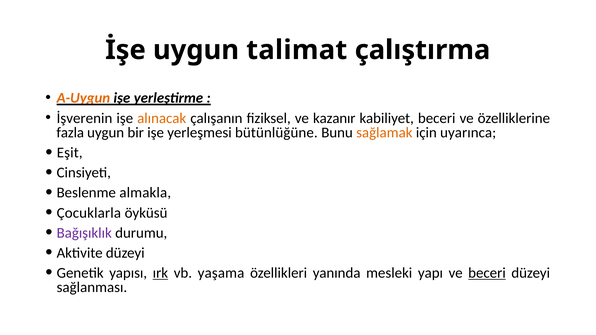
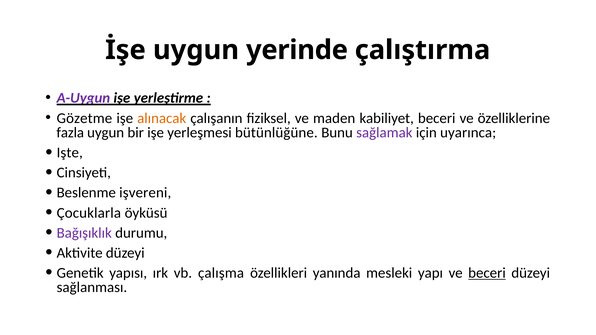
talimat: talimat -> yerinde
A-Uygun colour: orange -> purple
İşverenin: İşverenin -> Gözetme
kazanır: kazanır -> maden
sağlamak colour: orange -> purple
Eşit: Eşit -> Işte
almakla: almakla -> işvereni
ırk underline: present -> none
yaşama: yaşama -> çalışma
